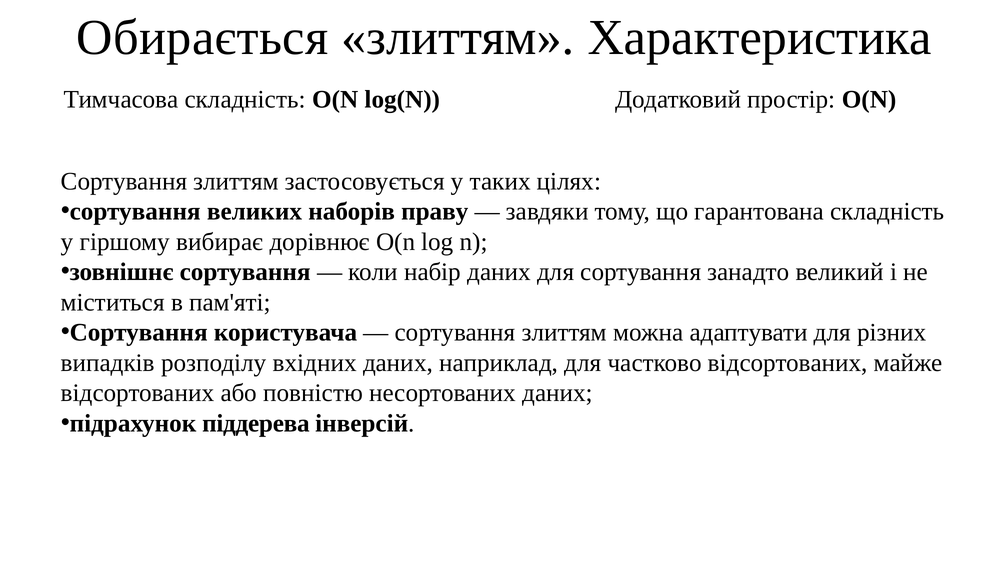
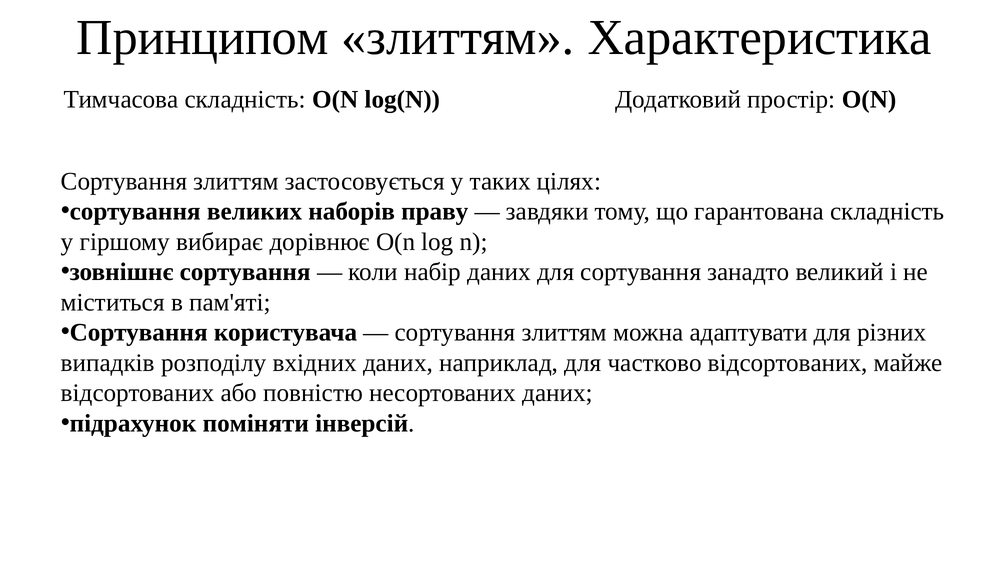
Обирається: Обирається -> Принципом
піддерева: піддерева -> поміняти
